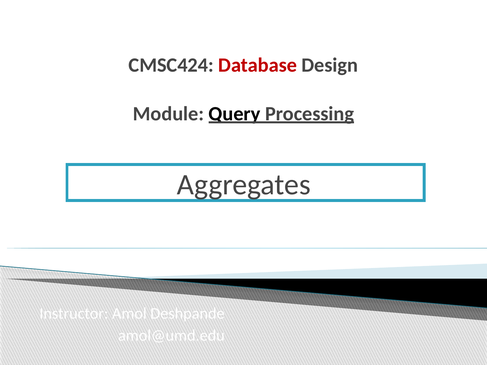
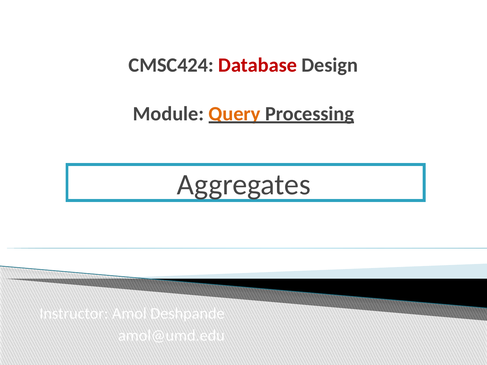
Query colour: black -> orange
